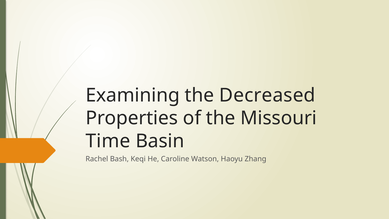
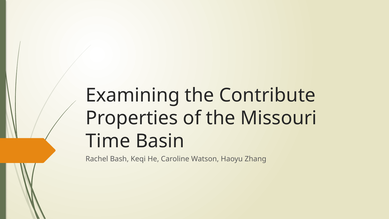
Decreased: Decreased -> Contribute
